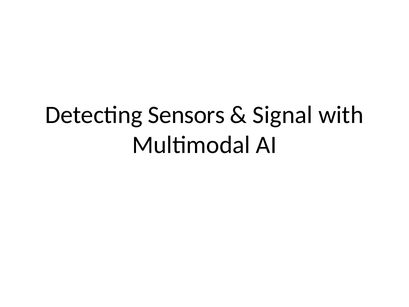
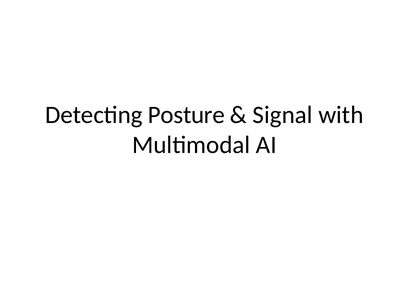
Sensors: Sensors -> Posture
